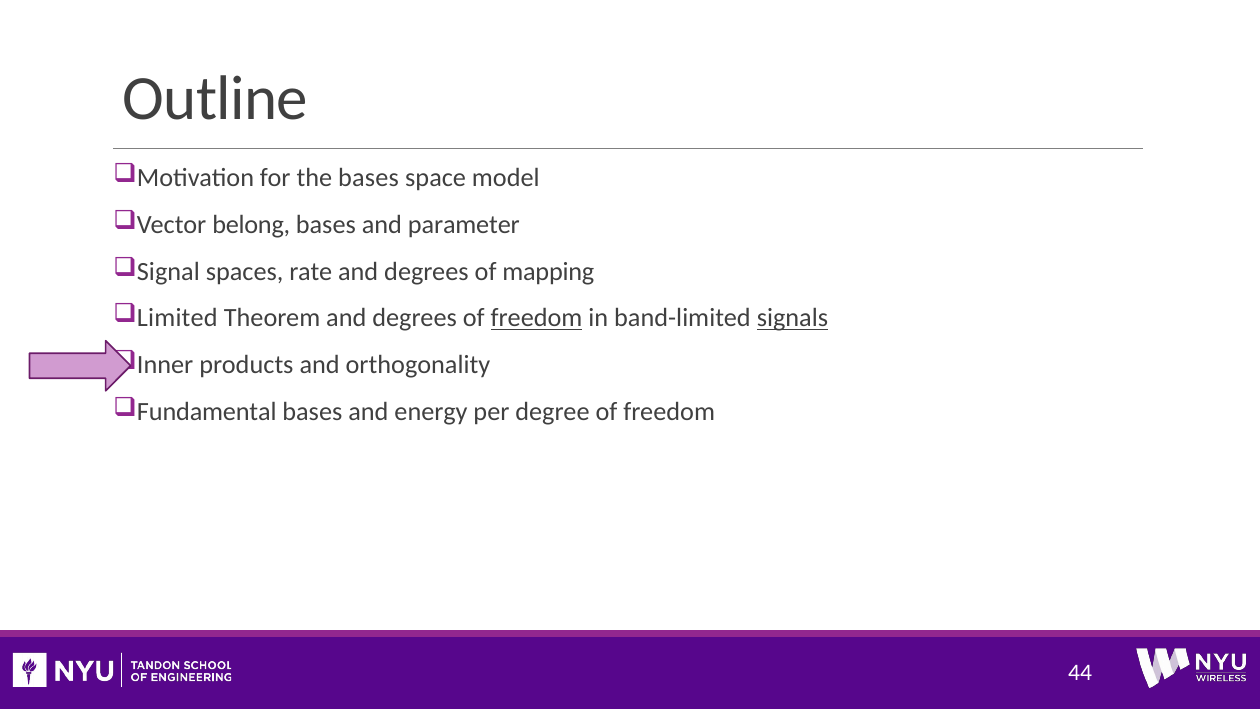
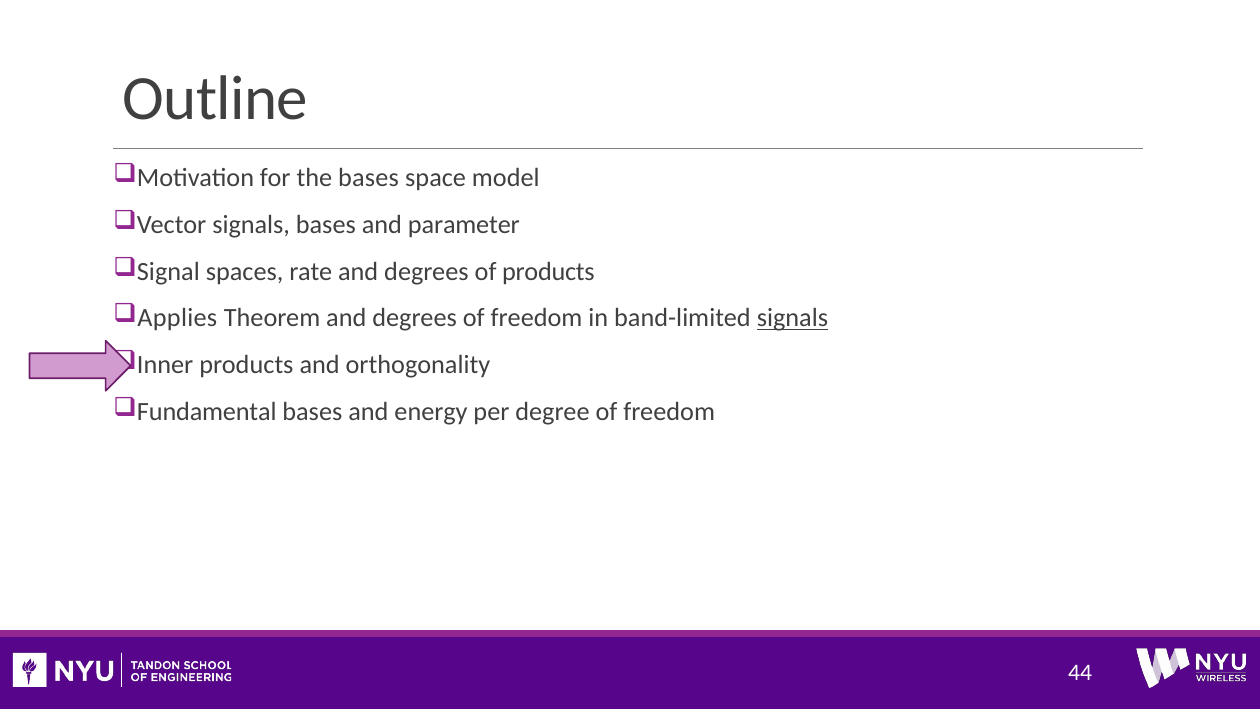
Vector belong: belong -> signals
of mapping: mapping -> products
Limited: Limited -> Applies
freedom at (536, 318) underline: present -> none
